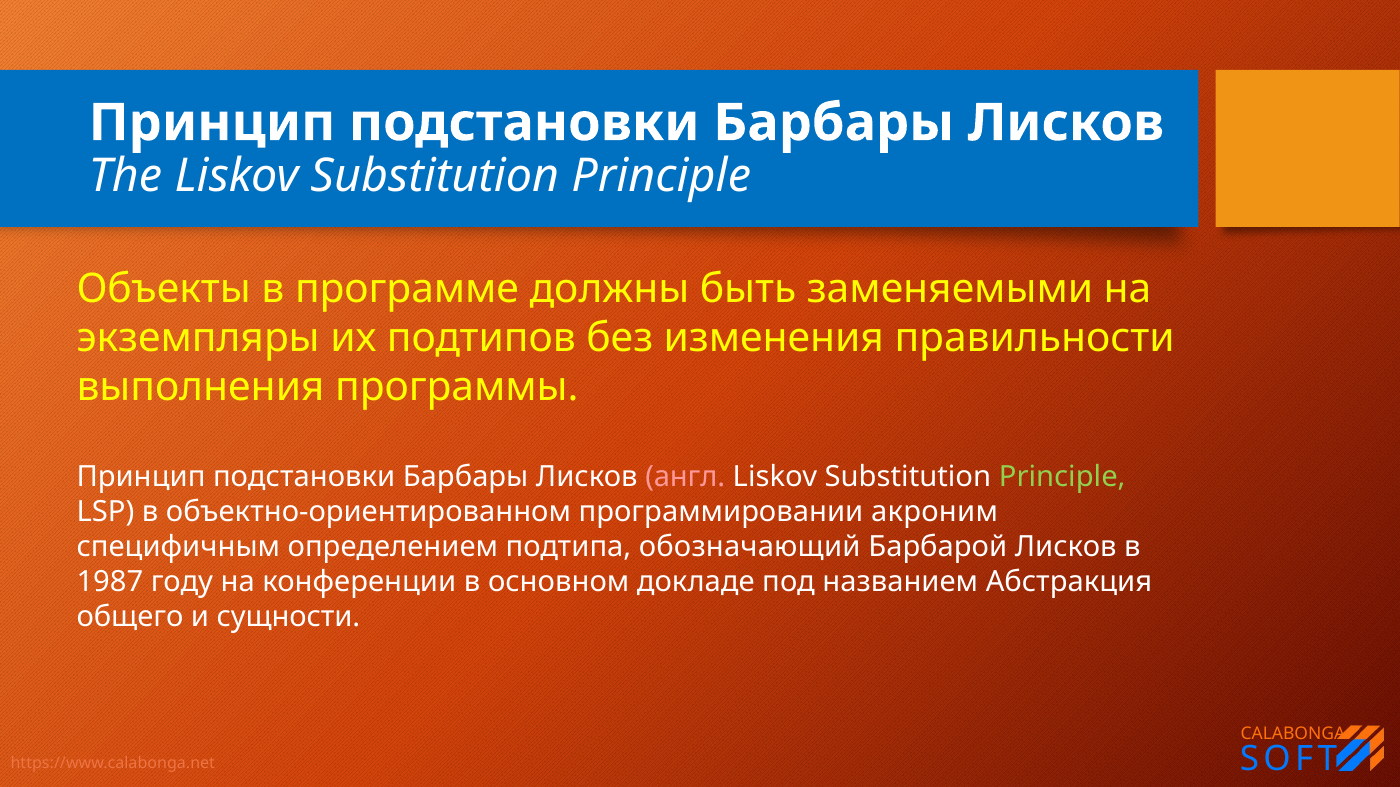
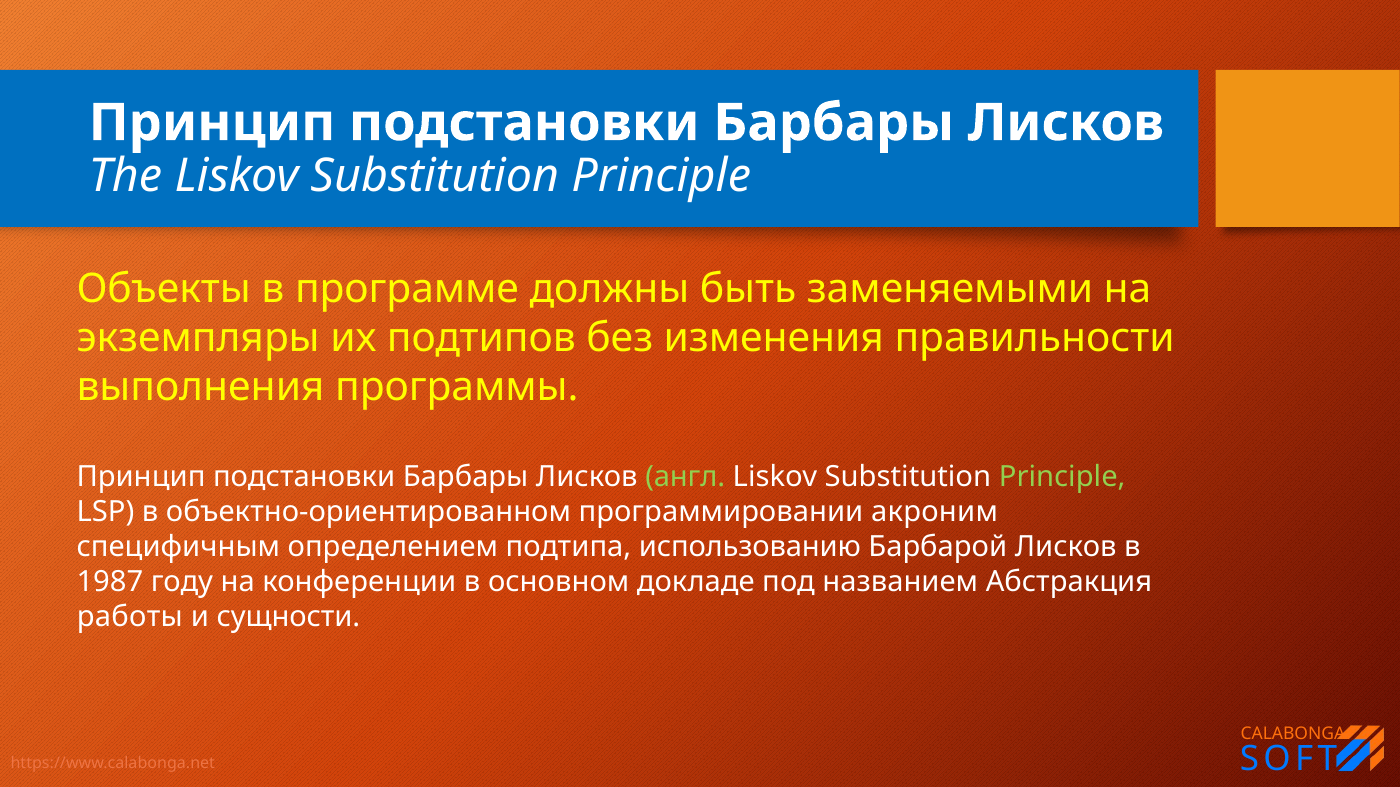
англ colour: pink -> light green
обозначающий: обозначающий -> использованию
общего: общего -> работы
